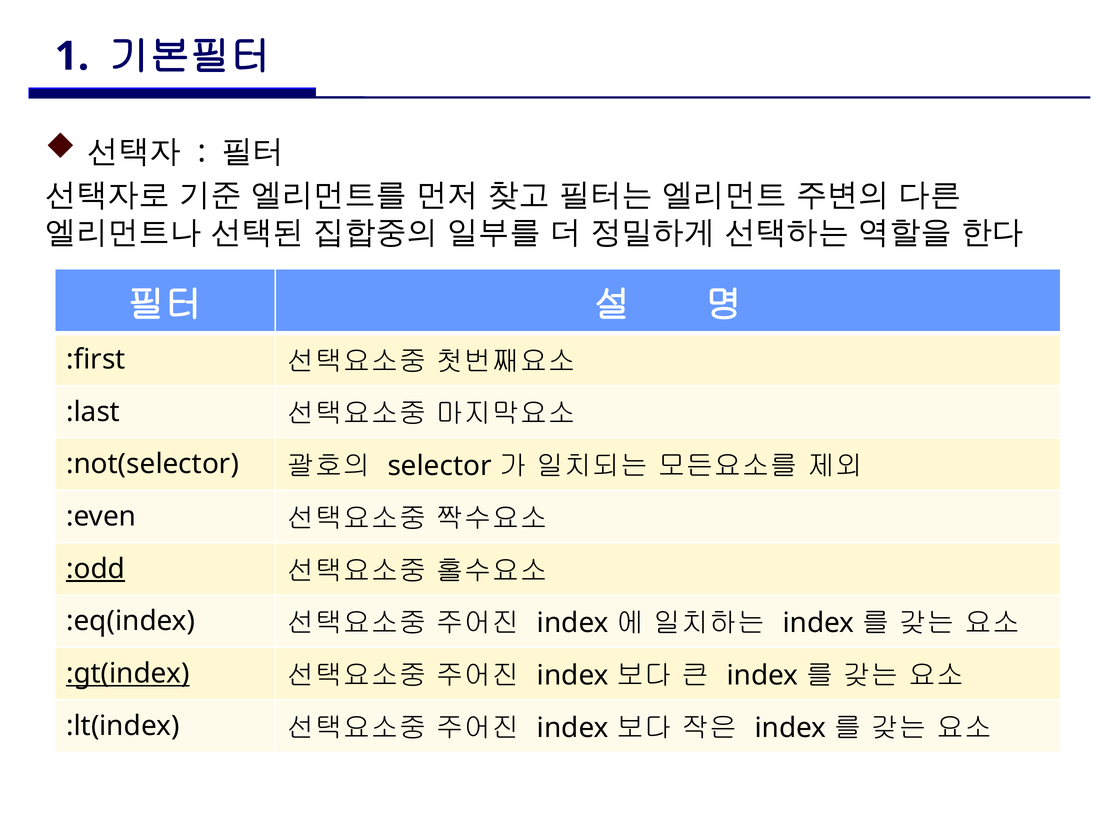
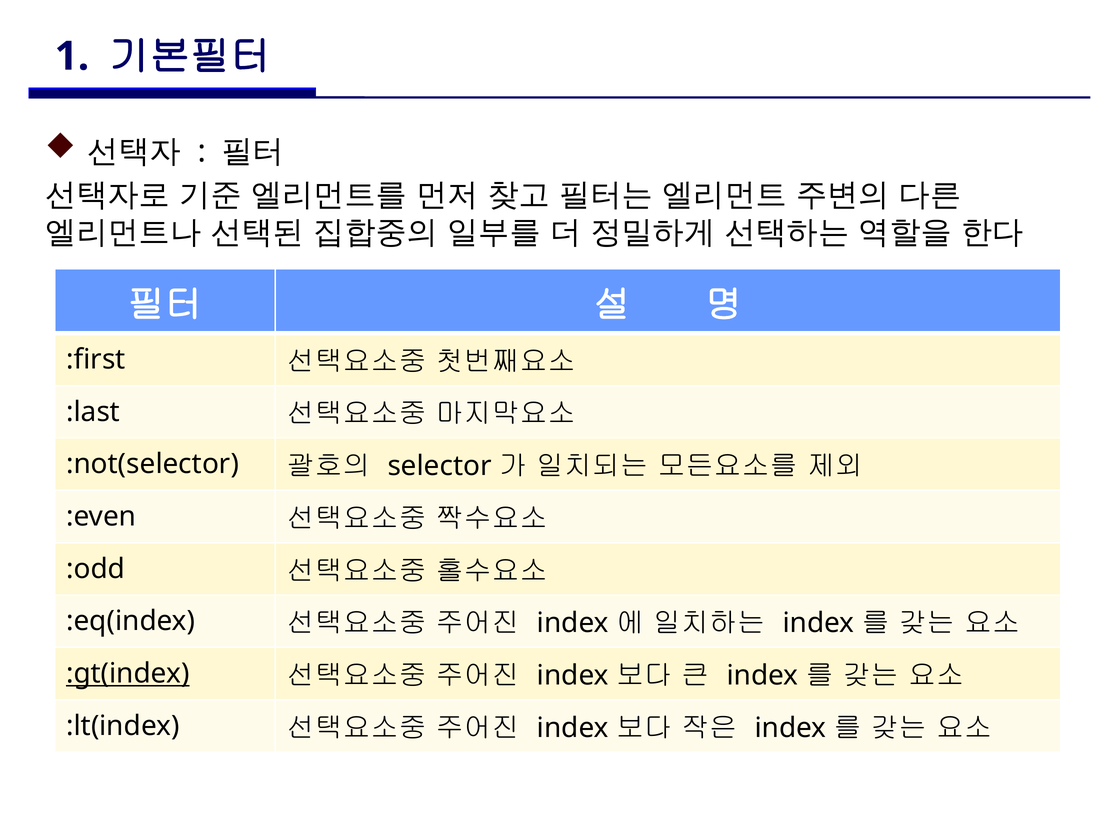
:odd underline: present -> none
